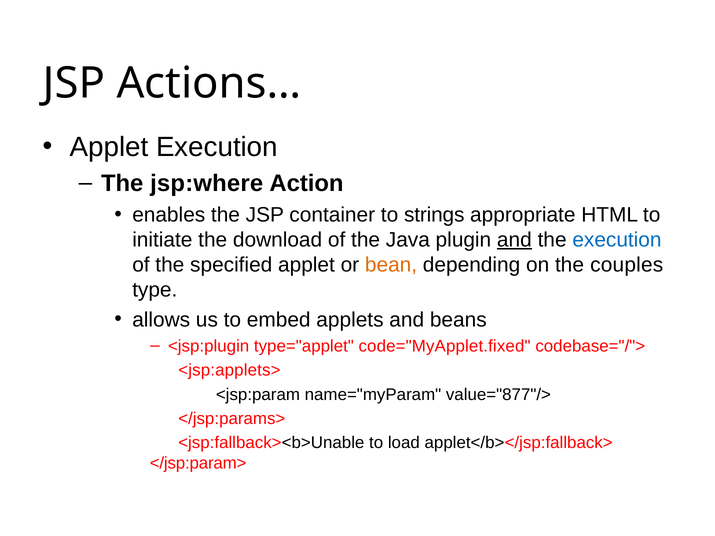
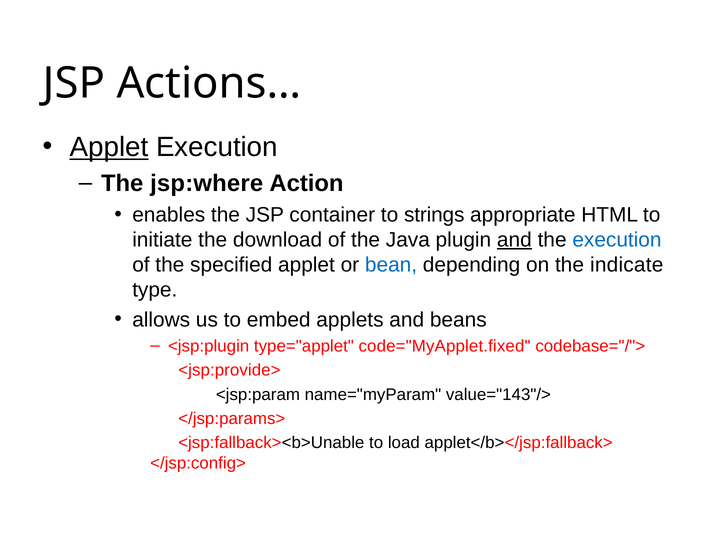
Applet at (109, 147) underline: none -> present
bean colour: orange -> blue
couples: couples -> indicate
<jsp:applets>: <jsp:applets> -> <jsp:provide>
value="877"/>: value="877"/> -> value="143"/>
</jsp:param>: </jsp:param> -> </jsp:config>
